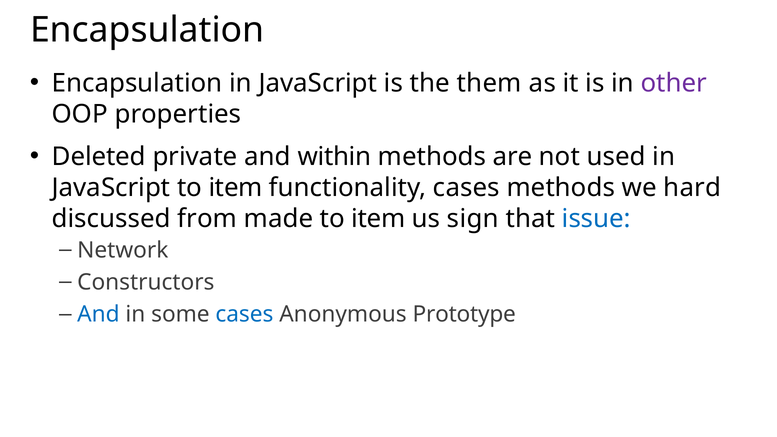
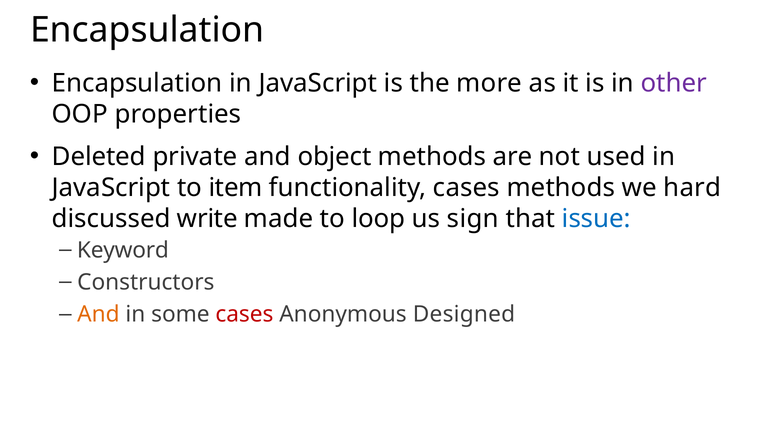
them: them -> more
within: within -> object
from: from -> write
made to item: item -> loop
Network: Network -> Keyword
And at (98, 314) colour: blue -> orange
cases at (244, 314) colour: blue -> red
Prototype: Prototype -> Designed
